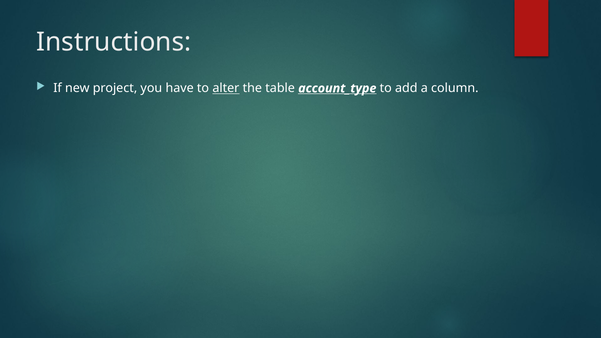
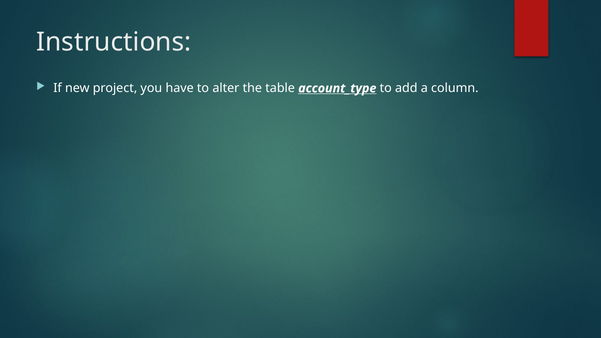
alter underline: present -> none
